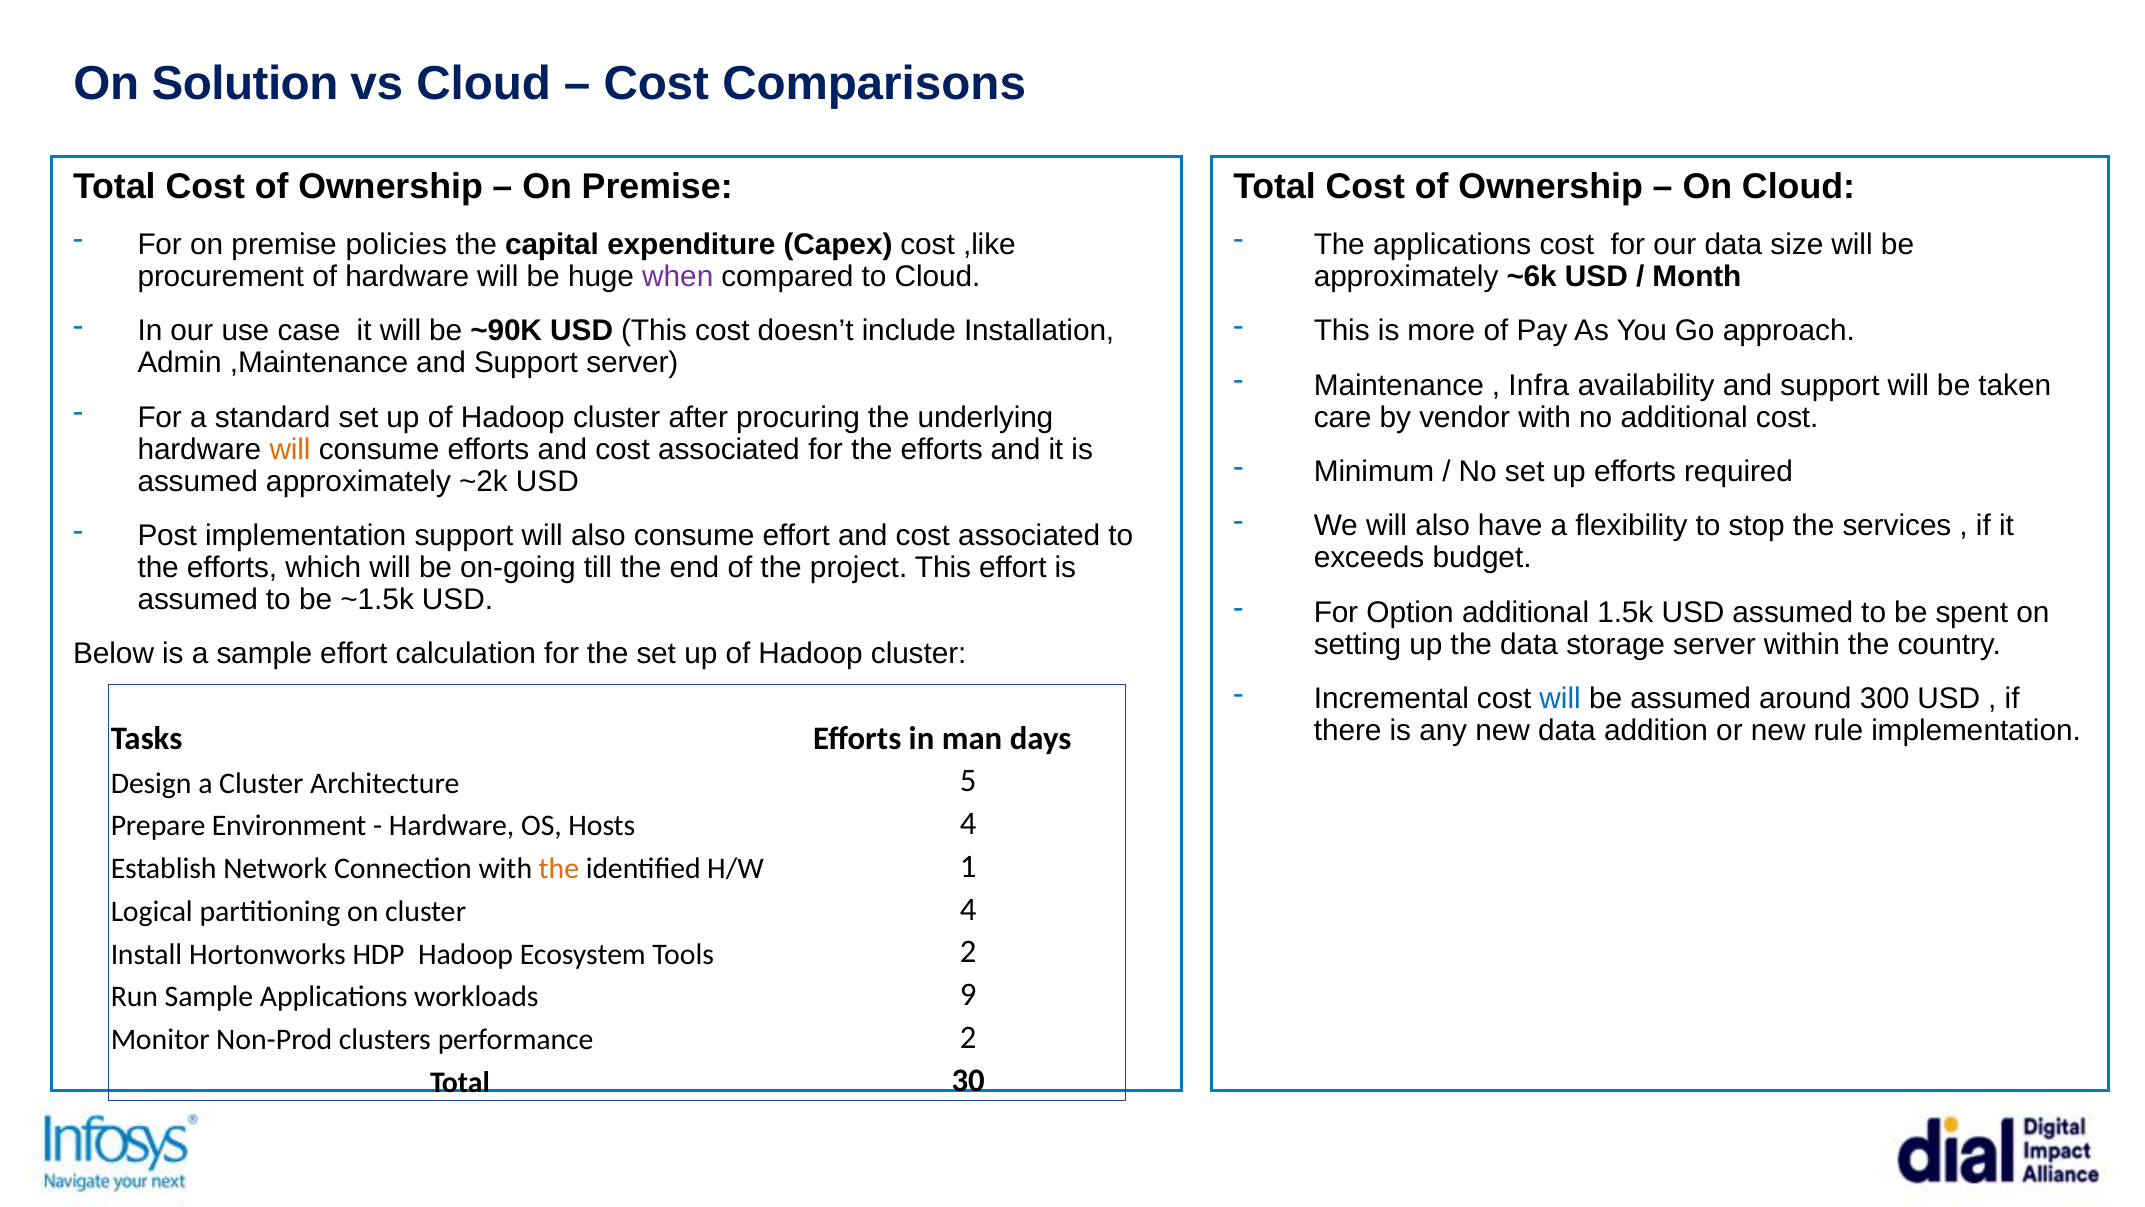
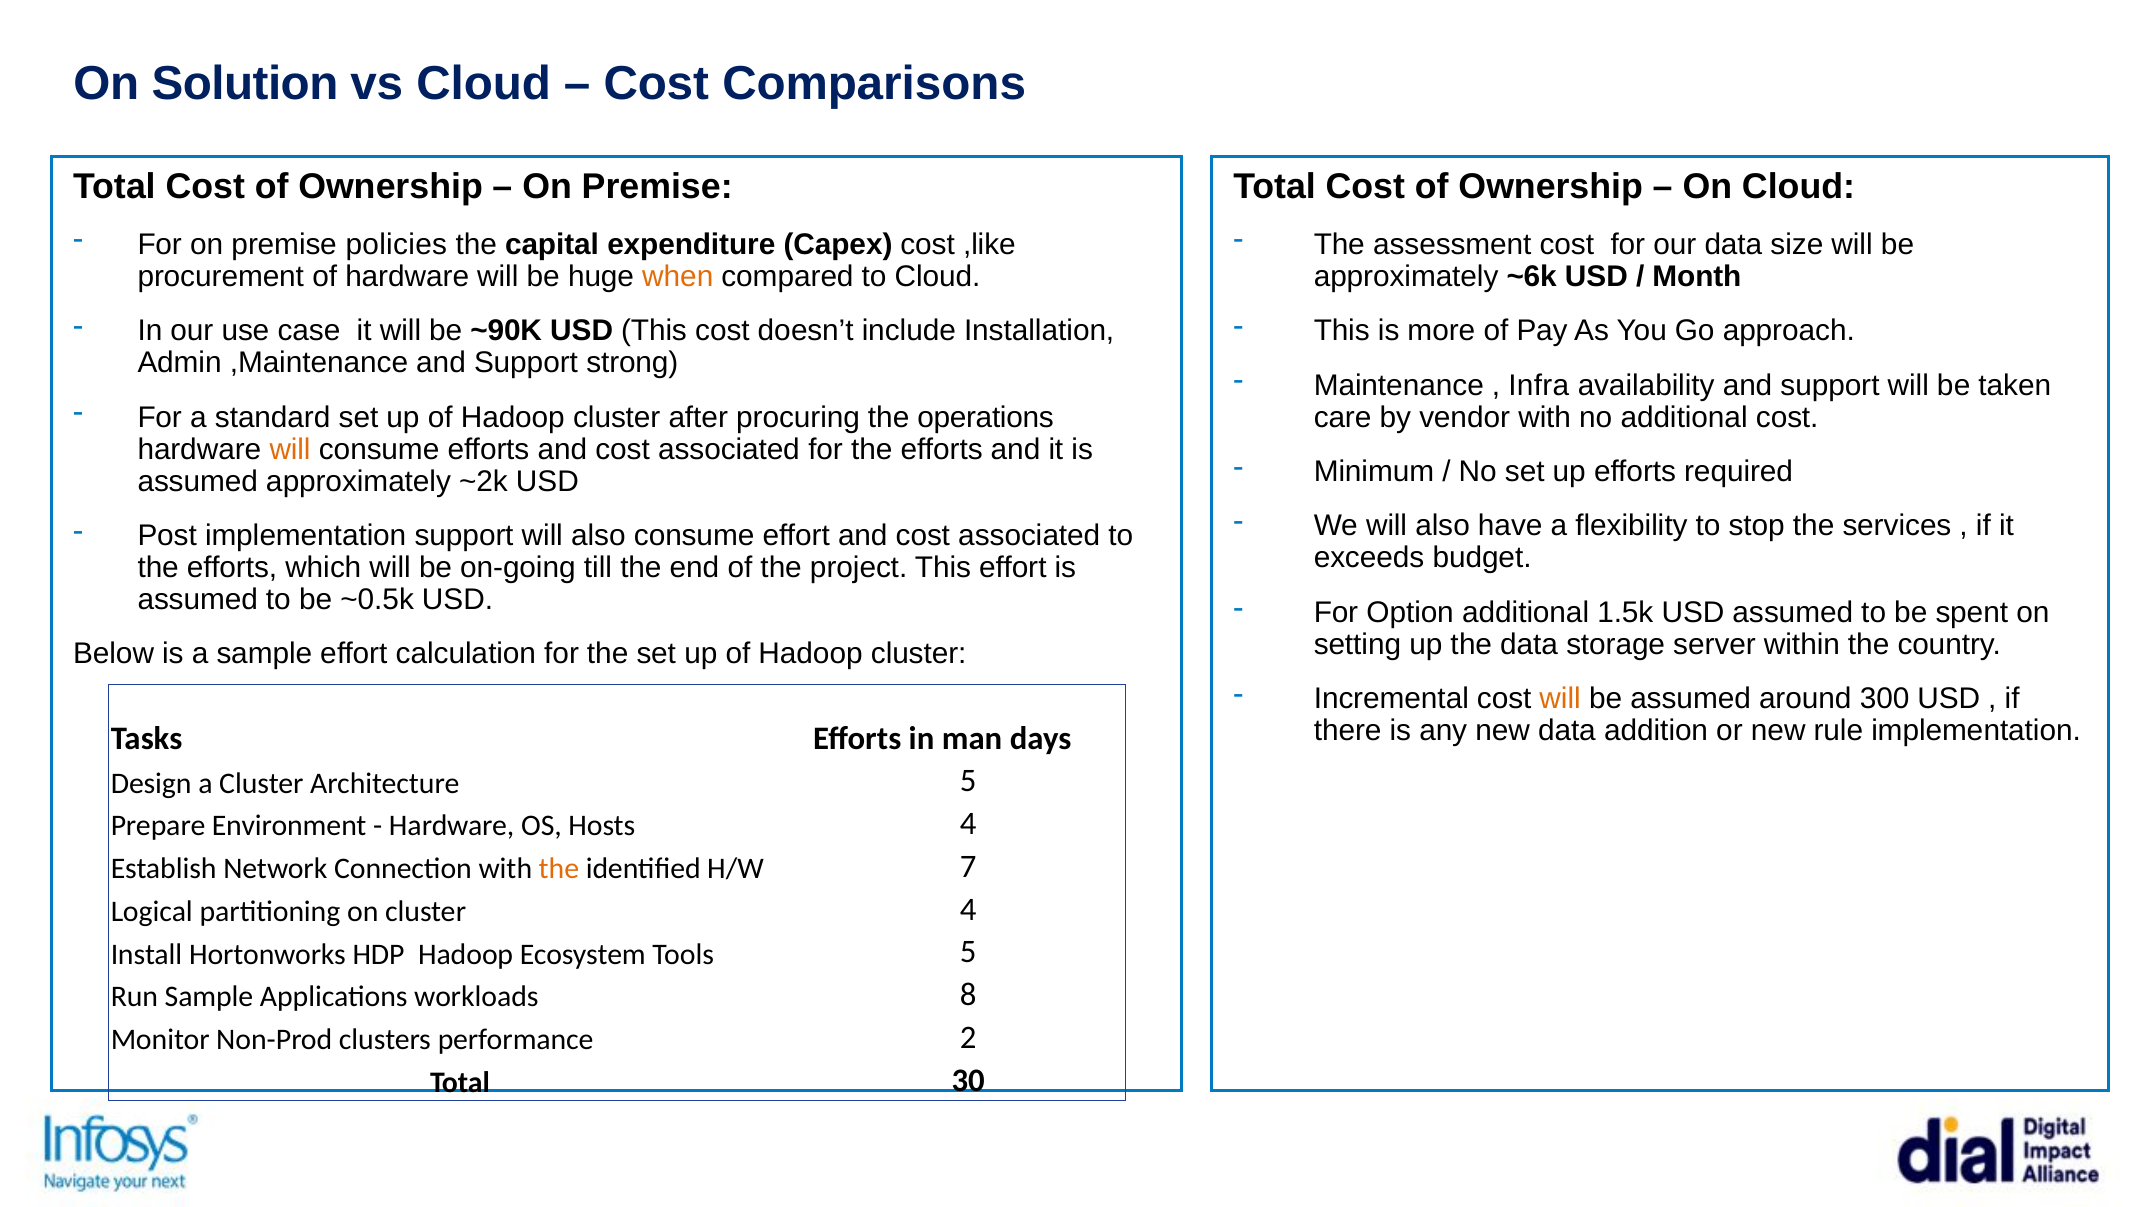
The applications: applications -> assessment
when colour: purple -> orange
Support server: server -> strong
underlying: underlying -> operations
~1.5k: ~1.5k -> ~0.5k
will at (1560, 699) colour: blue -> orange
1: 1 -> 7
Tools 2: 2 -> 5
9: 9 -> 8
